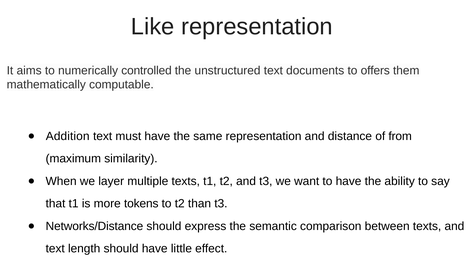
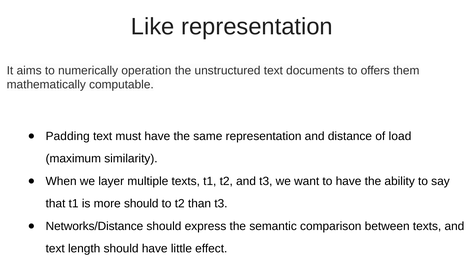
controlled: controlled -> operation
Addition: Addition -> Padding
from: from -> load
more tokens: tokens -> should
